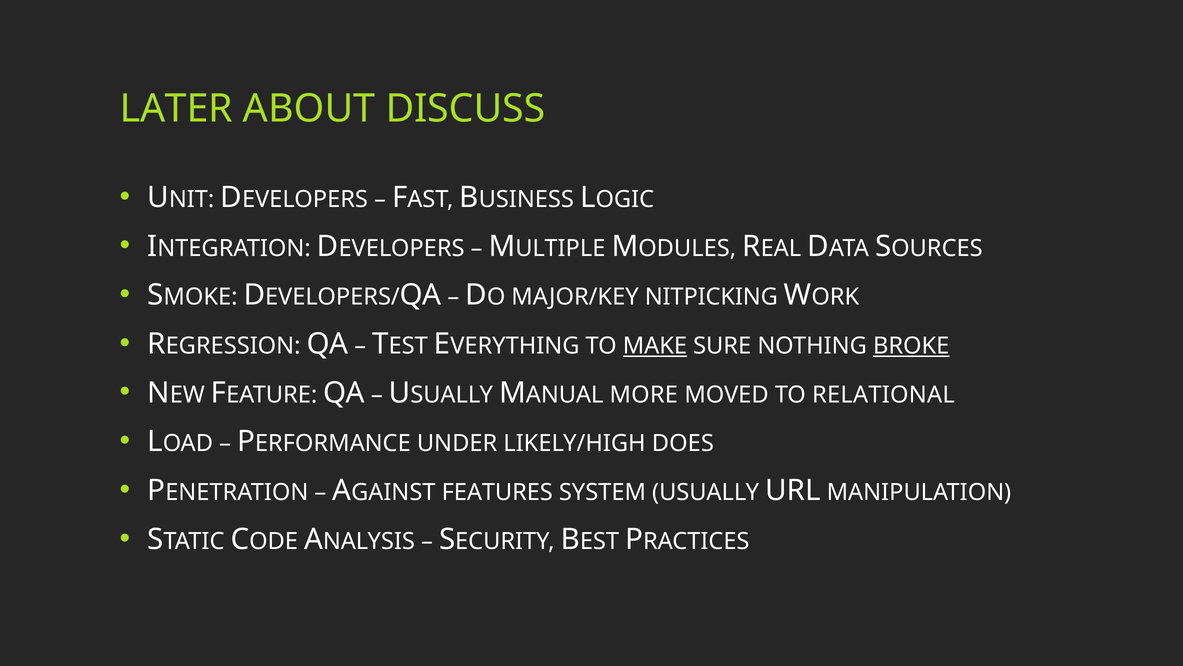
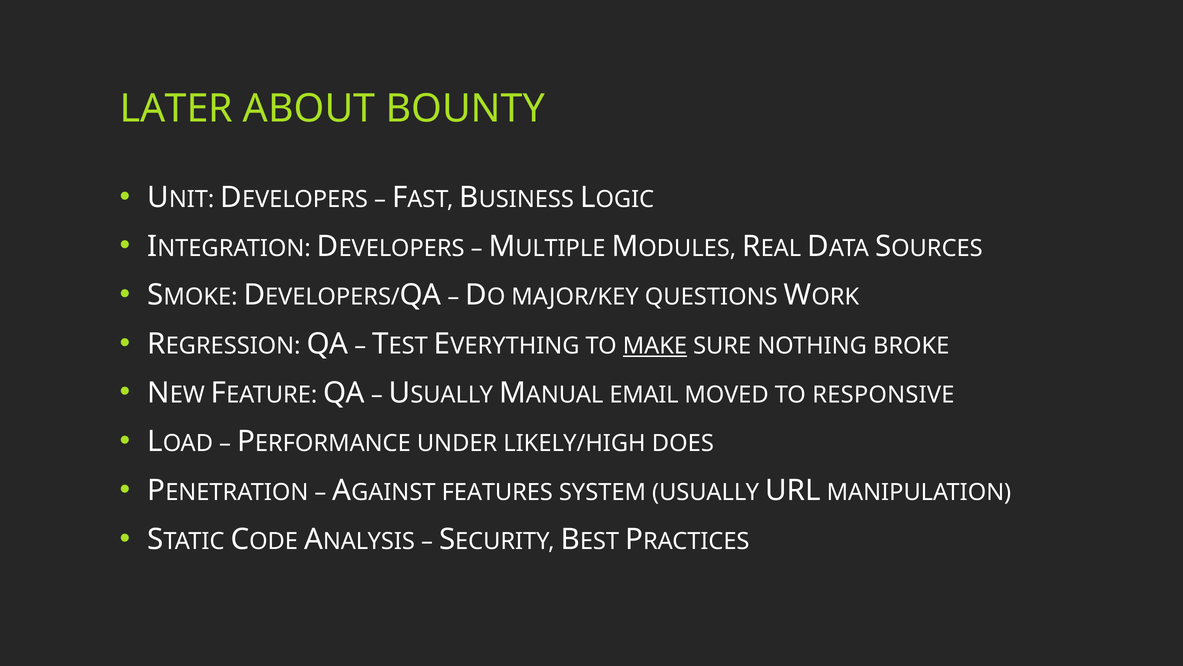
DISCUSS: DISCUSS -> BOUNTY
NITPICKING: NITPICKING -> QUESTIONS
BROKE underline: present -> none
MORE: MORE -> EMAIL
RELATIONAL: RELATIONAL -> RESPONSIVE
